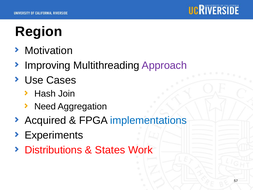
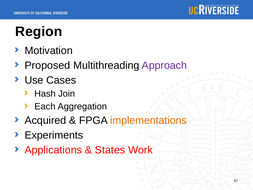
Improving: Improving -> Proposed
Need: Need -> Each
implementations colour: blue -> orange
Distributions: Distributions -> Applications
